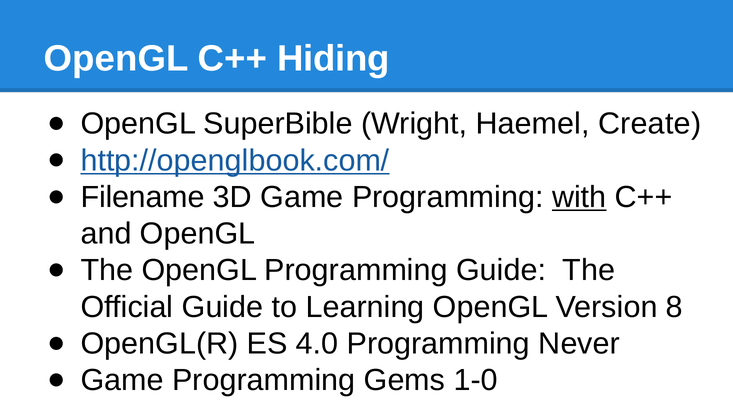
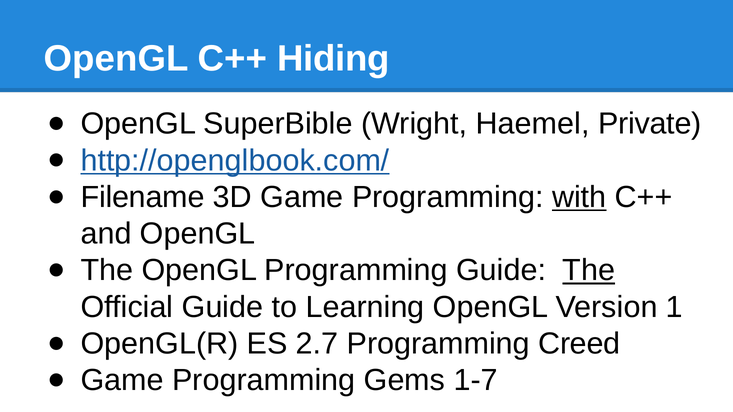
Create: Create -> Private
The at (589, 271) underline: none -> present
8: 8 -> 1
4.0: 4.0 -> 2.7
Never: Never -> Creed
1-0: 1-0 -> 1-7
